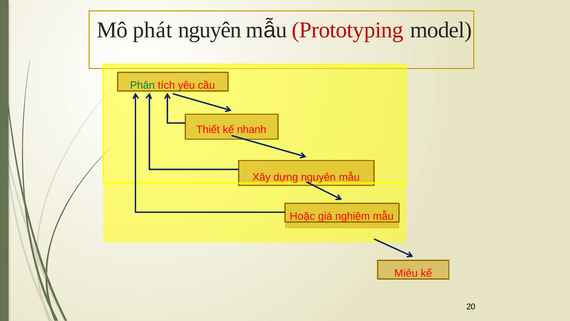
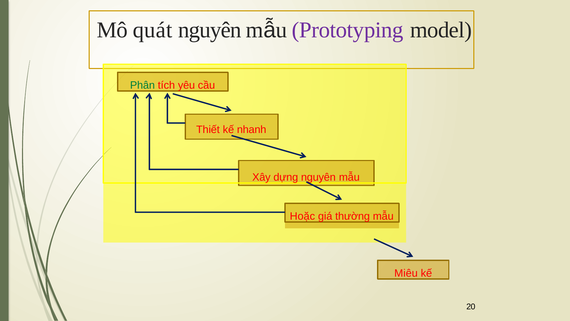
phát: phát -> quát
Prototyping colour: red -> purple
nghiệm: nghiệm -> thường
